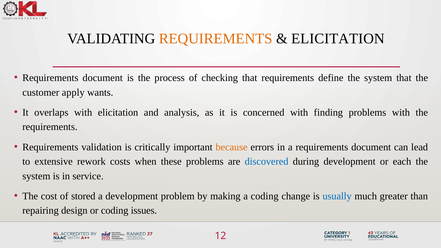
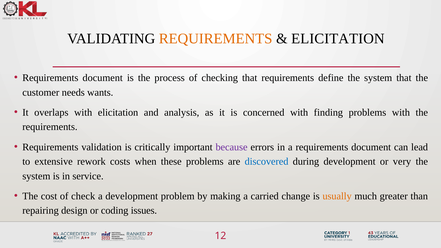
apply: apply -> needs
because colour: orange -> purple
each: each -> very
stored: stored -> check
a coding: coding -> carried
usually colour: blue -> orange
